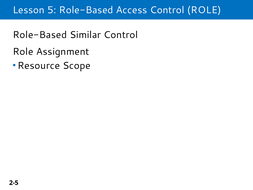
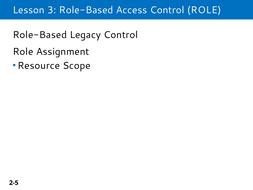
5: 5 -> 3
Similar: Similar -> Legacy
